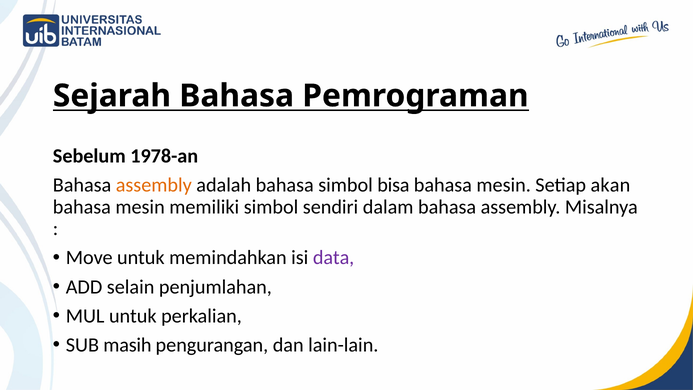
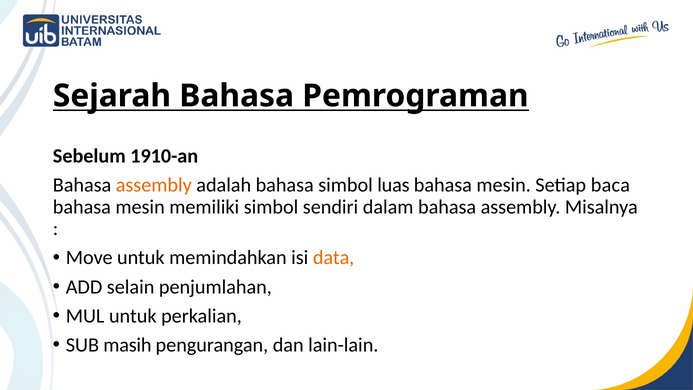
1978-an: 1978-an -> 1910-an
bisa: bisa -> luas
akan: akan -> baca
data colour: purple -> orange
